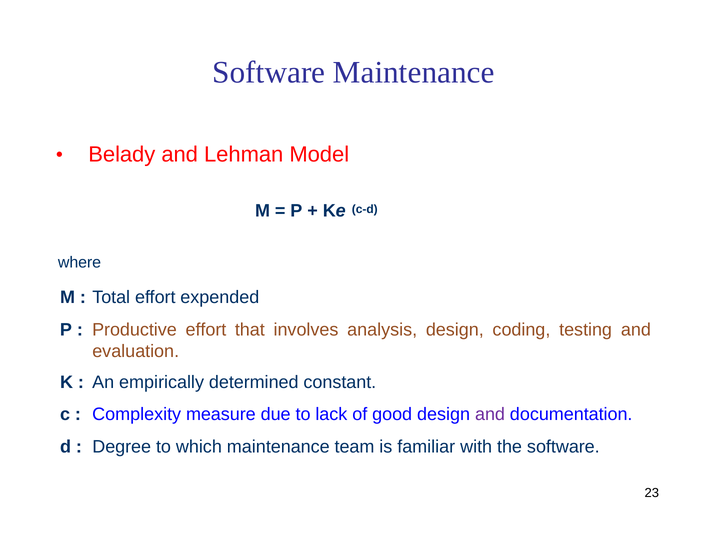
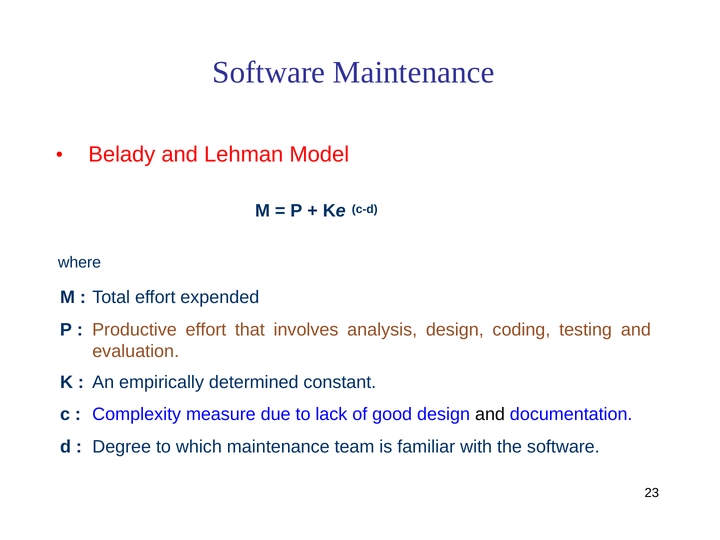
and at (490, 414) colour: purple -> black
